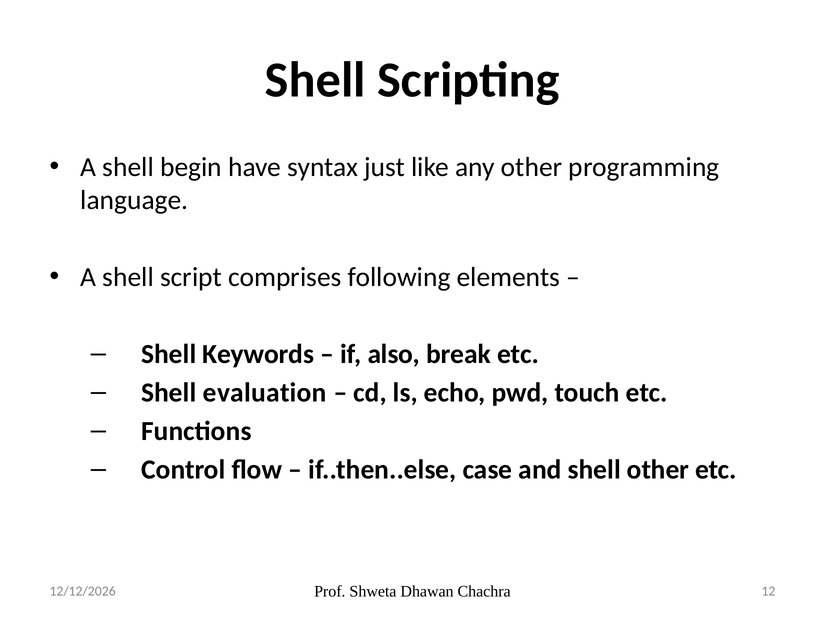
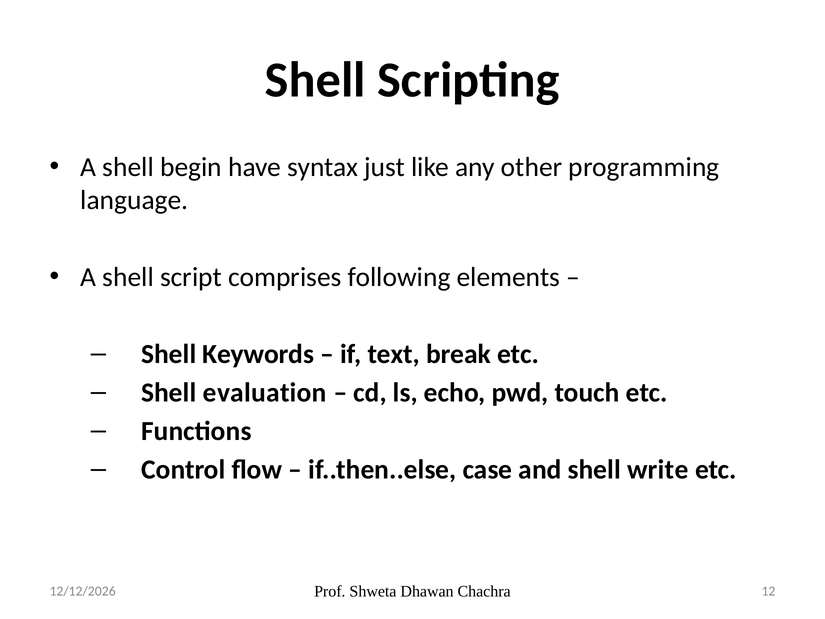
also: also -> text
shell other: other -> write
